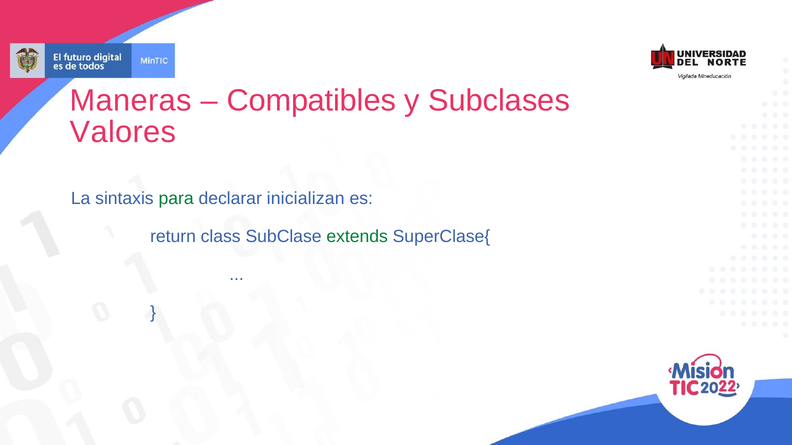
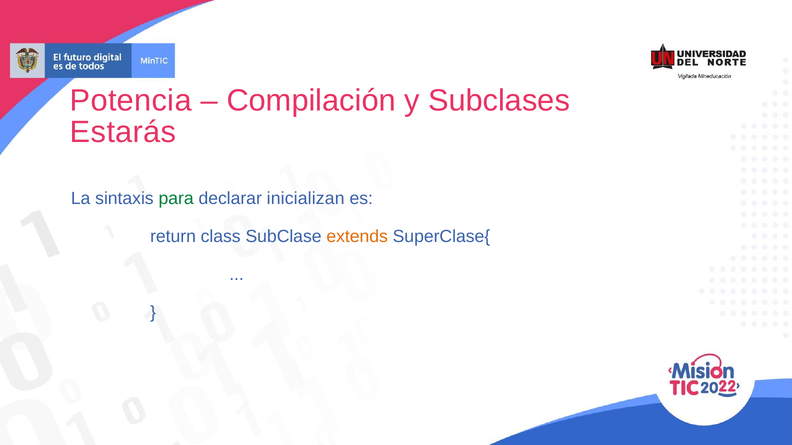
Maneras: Maneras -> Potencia
Compatibles: Compatibles -> Compilación
Valores: Valores -> Estarás
extends colour: green -> orange
